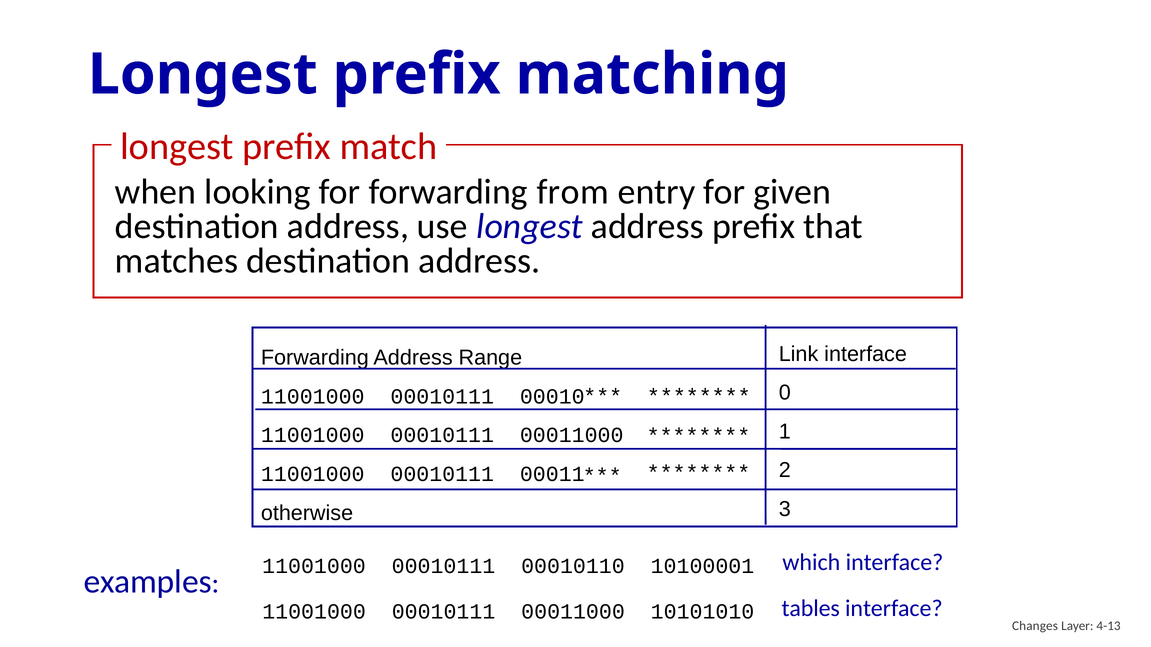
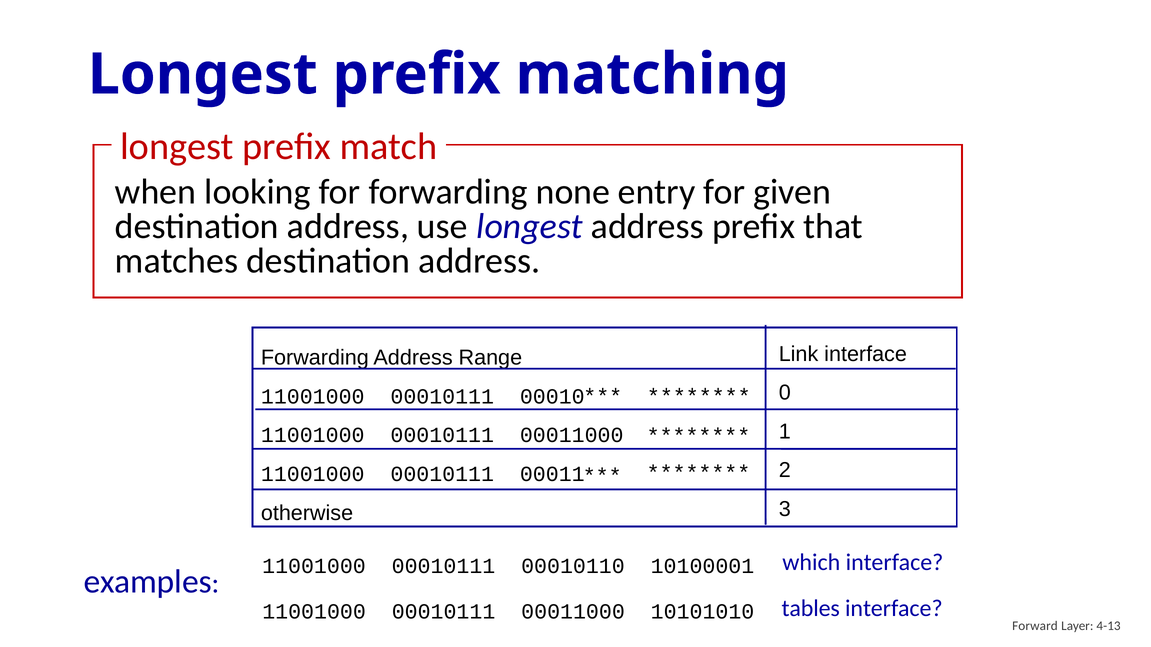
from: from -> none
Changes: Changes -> Forward
